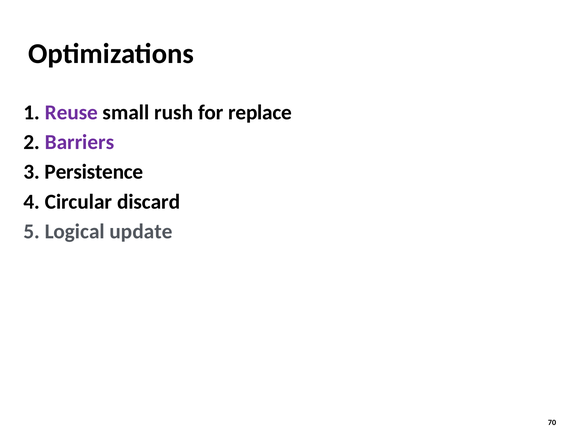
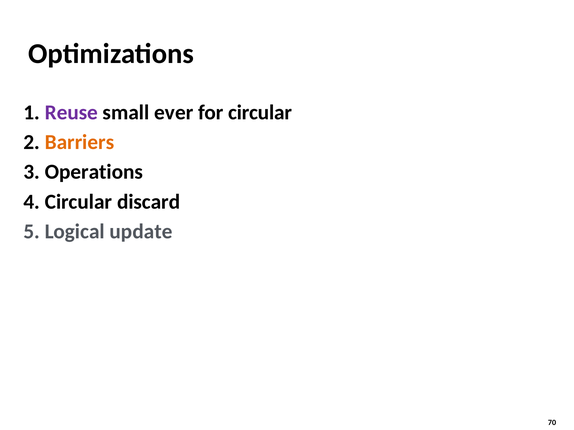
rush: rush -> ever
for replace: replace -> circular
Barriers colour: purple -> orange
Persistence: Persistence -> Operations
